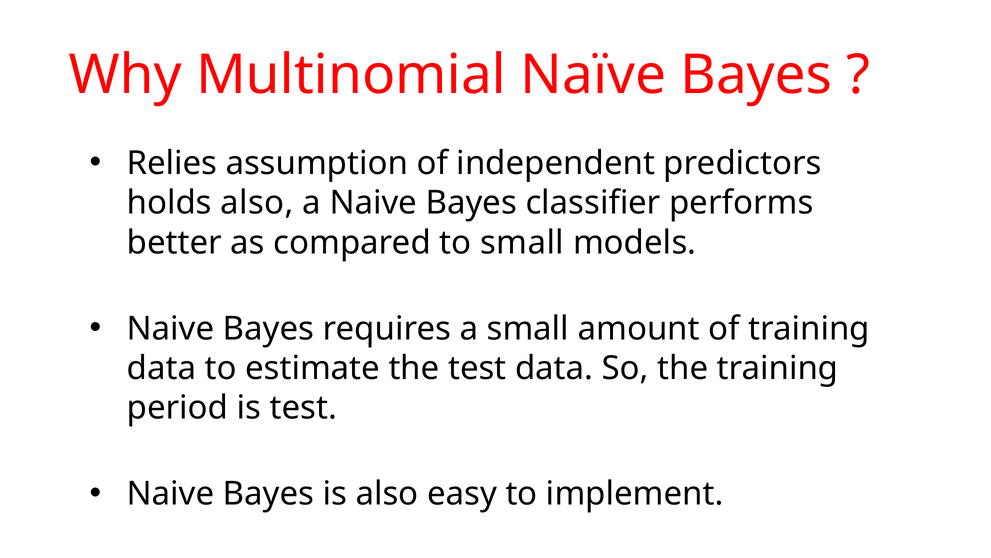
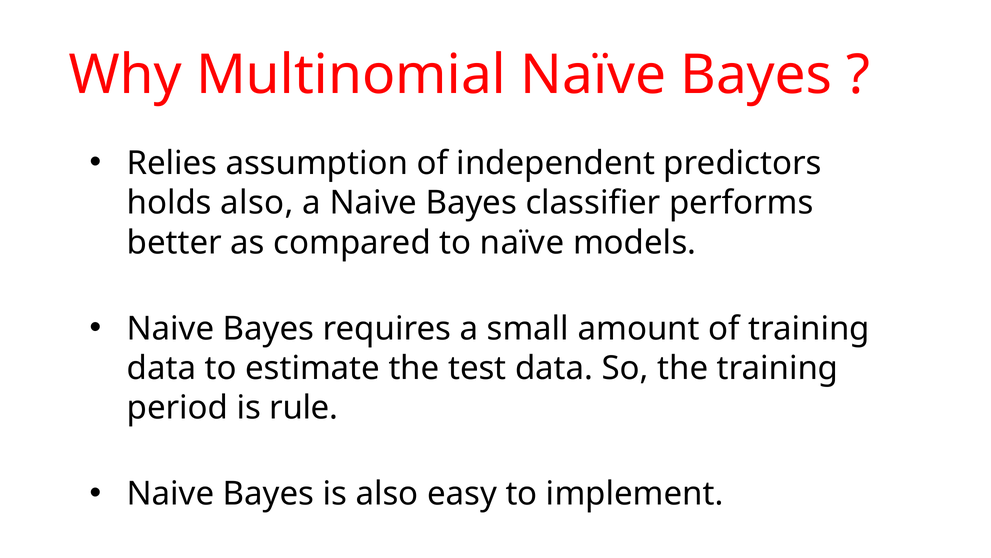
to small: small -> naïve
is test: test -> rule
